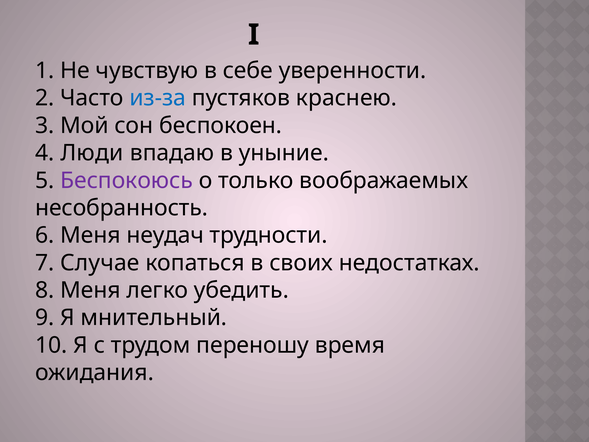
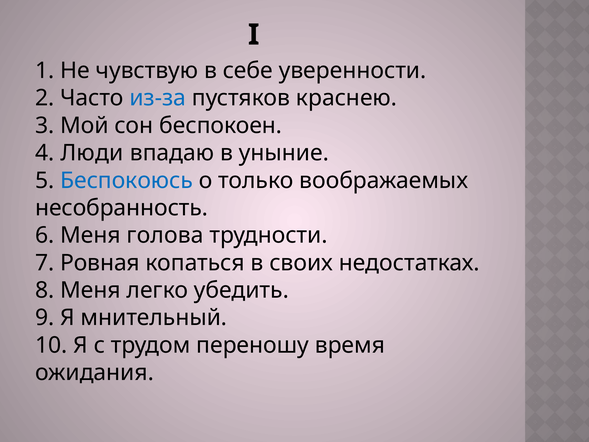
Беспокоюсь colour: purple -> blue
неудач: неудач -> голова
Случае: Случае -> Ровная
